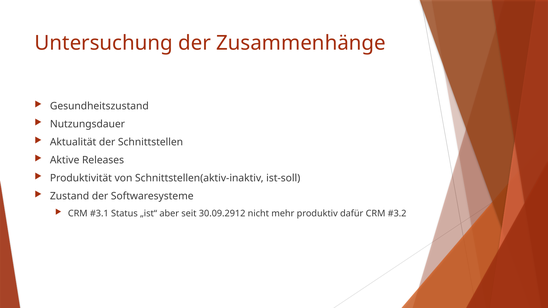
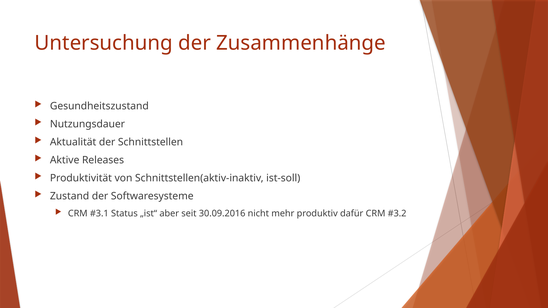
30.09.2912: 30.09.2912 -> 30.09.2016
